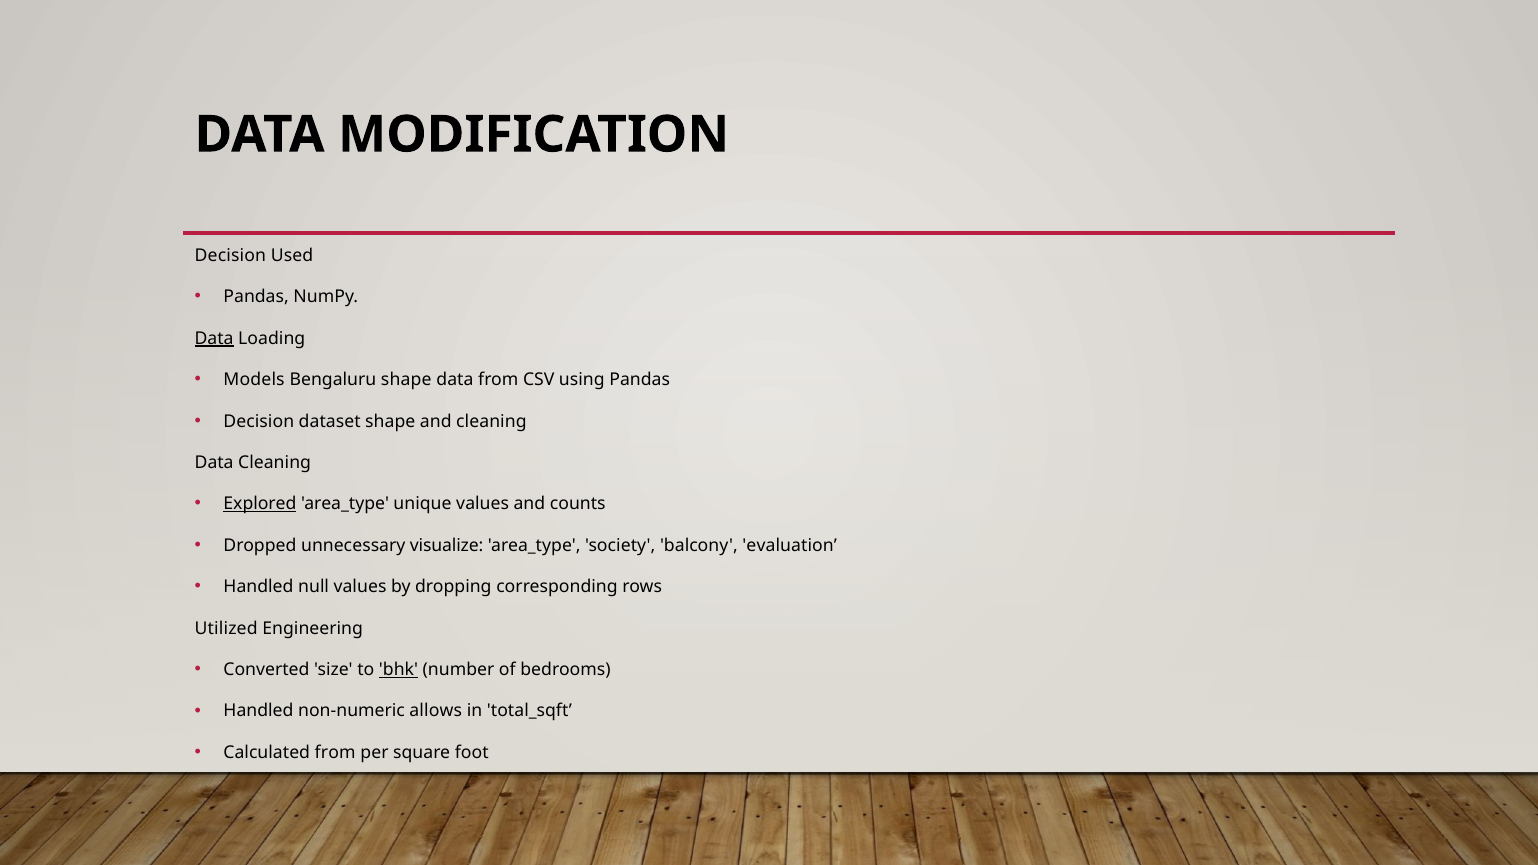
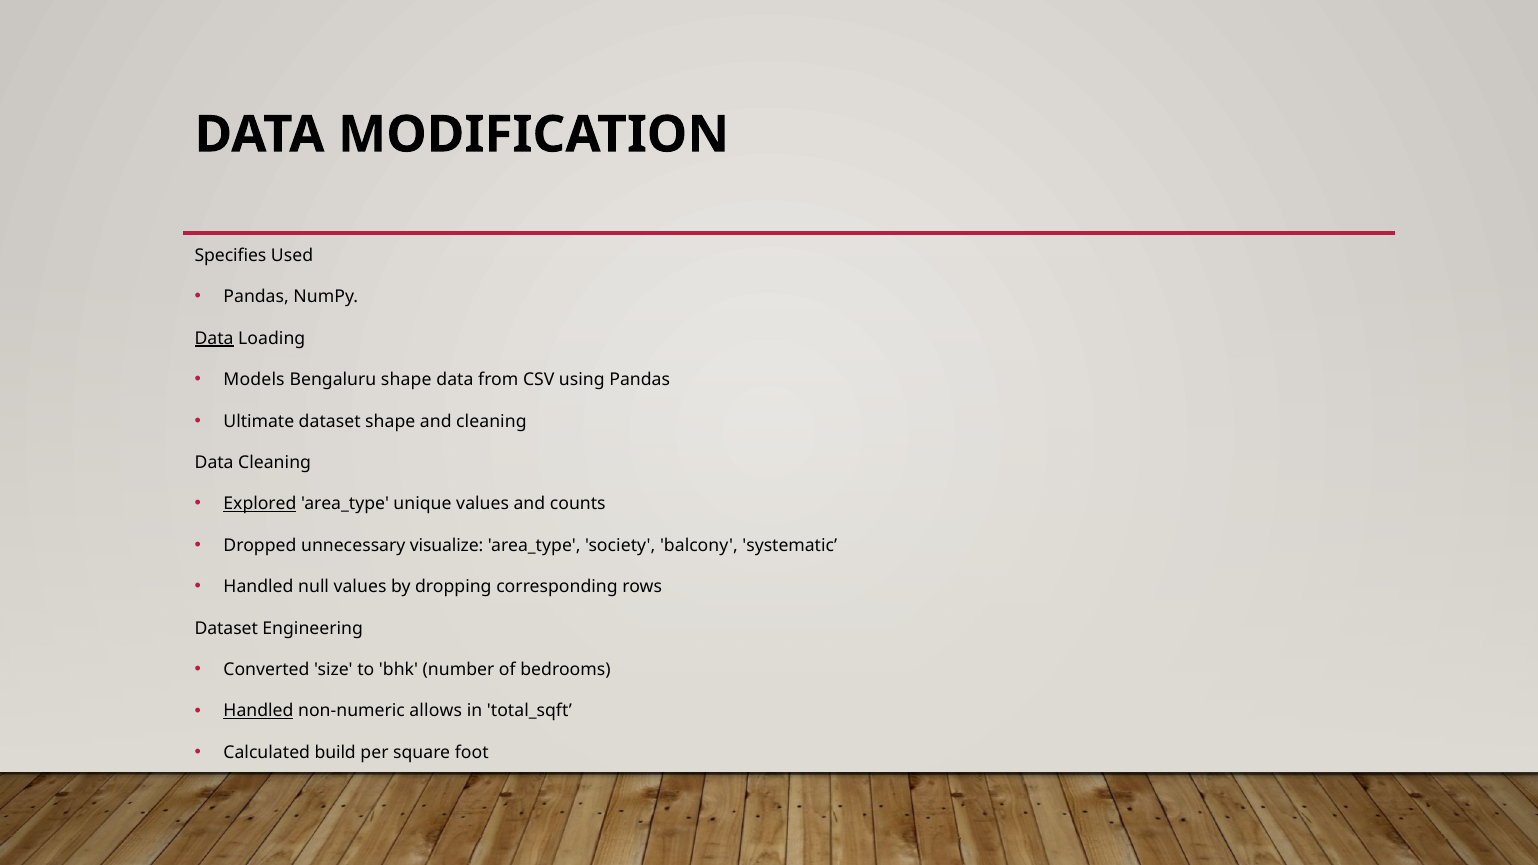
Decision at (230, 256): Decision -> Specifies
Decision at (259, 421): Decision -> Ultimate
evaluation: evaluation -> systematic
Utilized at (226, 628): Utilized -> Dataset
bhk underline: present -> none
Handled at (258, 711) underline: none -> present
Calculated from: from -> build
